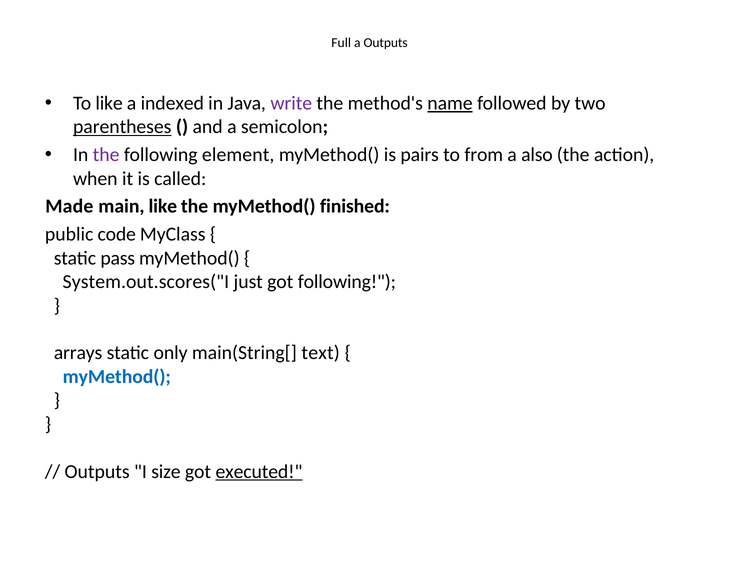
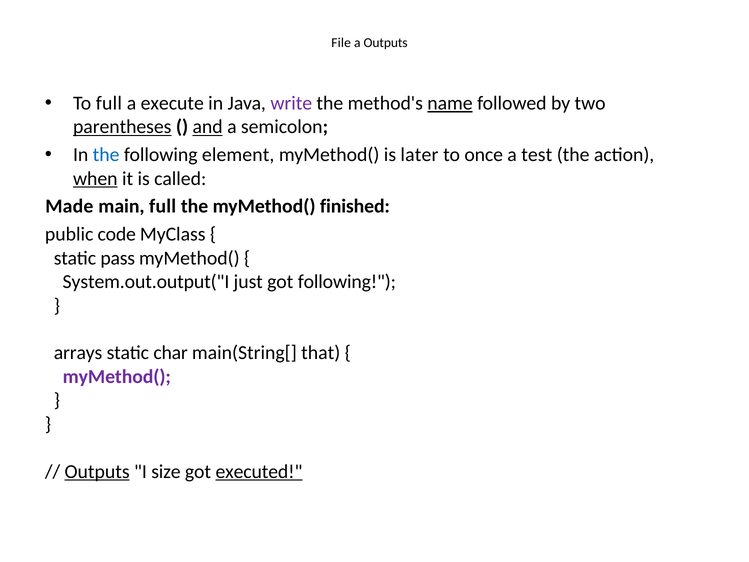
Full: Full -> File
To like: like -> full
indexed: indexed -> execute
and underline: none -> present
the at (106, 155) colour: purple -> blue
pairs: pairs -> later
from: from -> once
also: also -> test
when underline: none -> present
main like: like -> full
System.out.scores("I: System.out.scores("I -> System.out.output("I
only: only -> char
text: text -> that
myMethod( at (117, 376) colour: blue -> purple
Outputs at (97, 471) underline: none -> present
